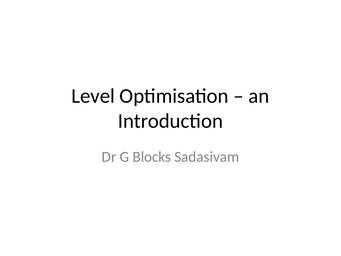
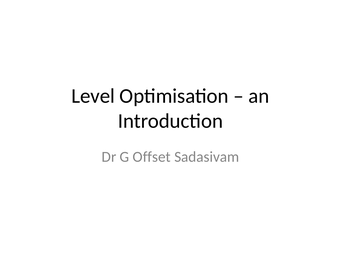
Blocks: Blocks -> Offset
